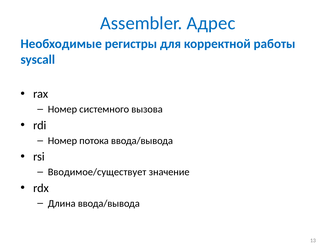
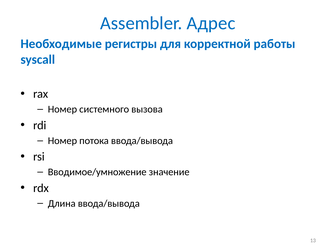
Вводимое/существует: Вводимое/существует -> Вводимое/умножение
